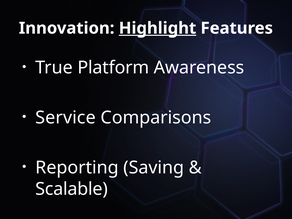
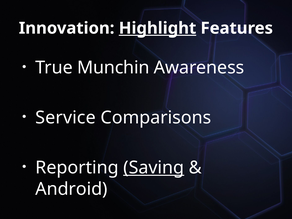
Platform: Platform -> Munchin
Saving underline: none -> present
Scalable: Scalable -> Android
